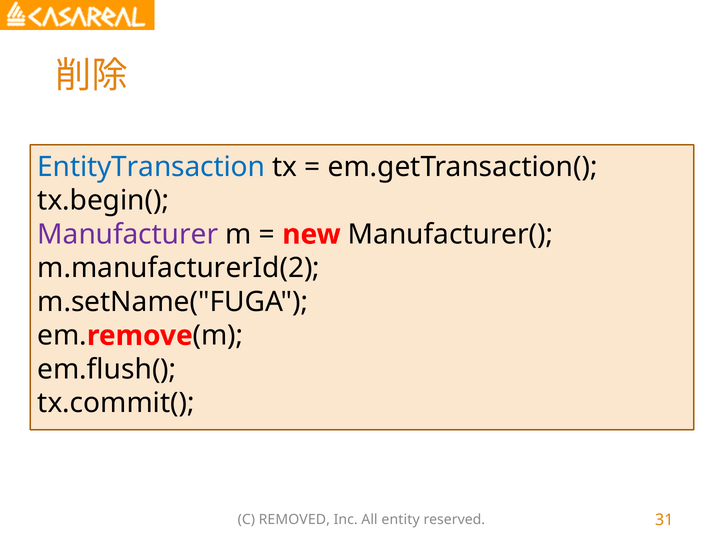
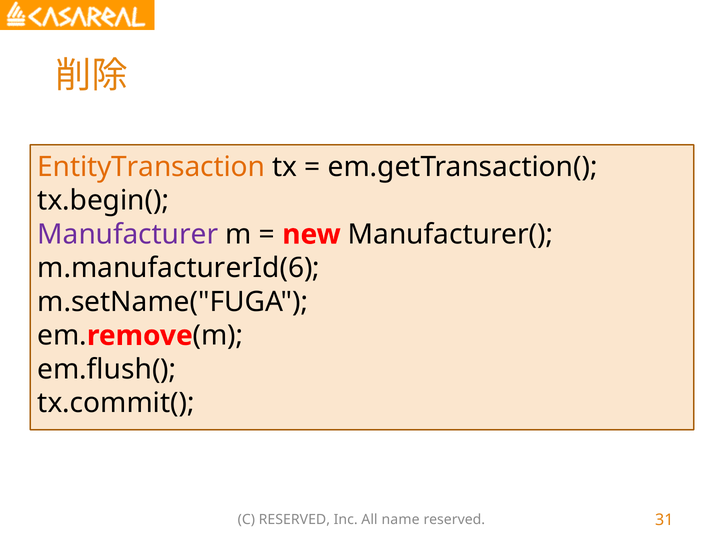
EntityTransaction colour: blue -> orange
m.manufacturerId(2: m.manufacturerId(2 -> m.manufacturerId(6
C REMOVED: REMOVED -> RESERVED
entity: entity -> name
